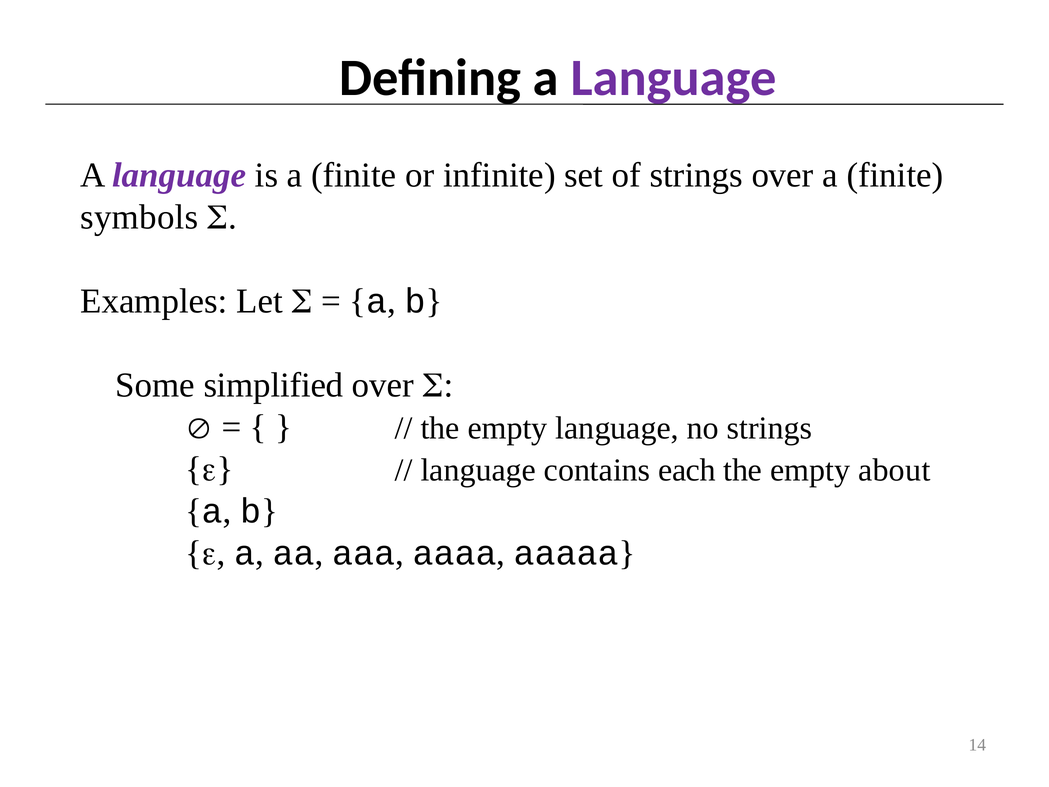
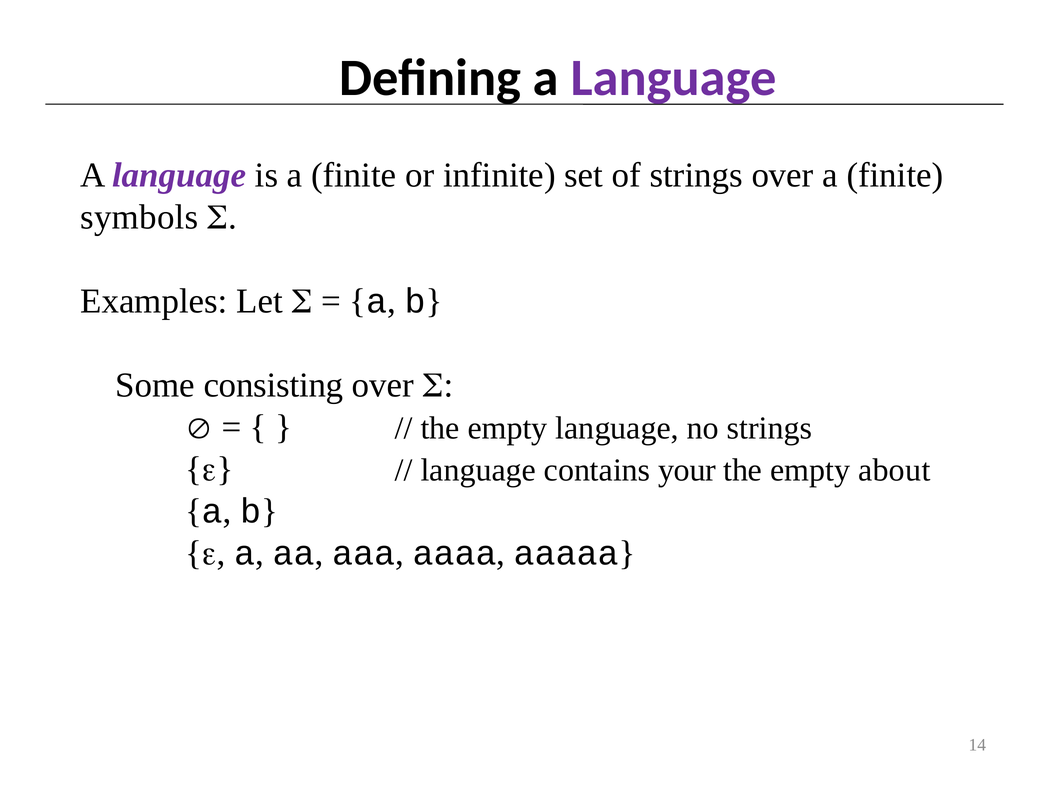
simplified: simplified -> consisting
each: each -> your
